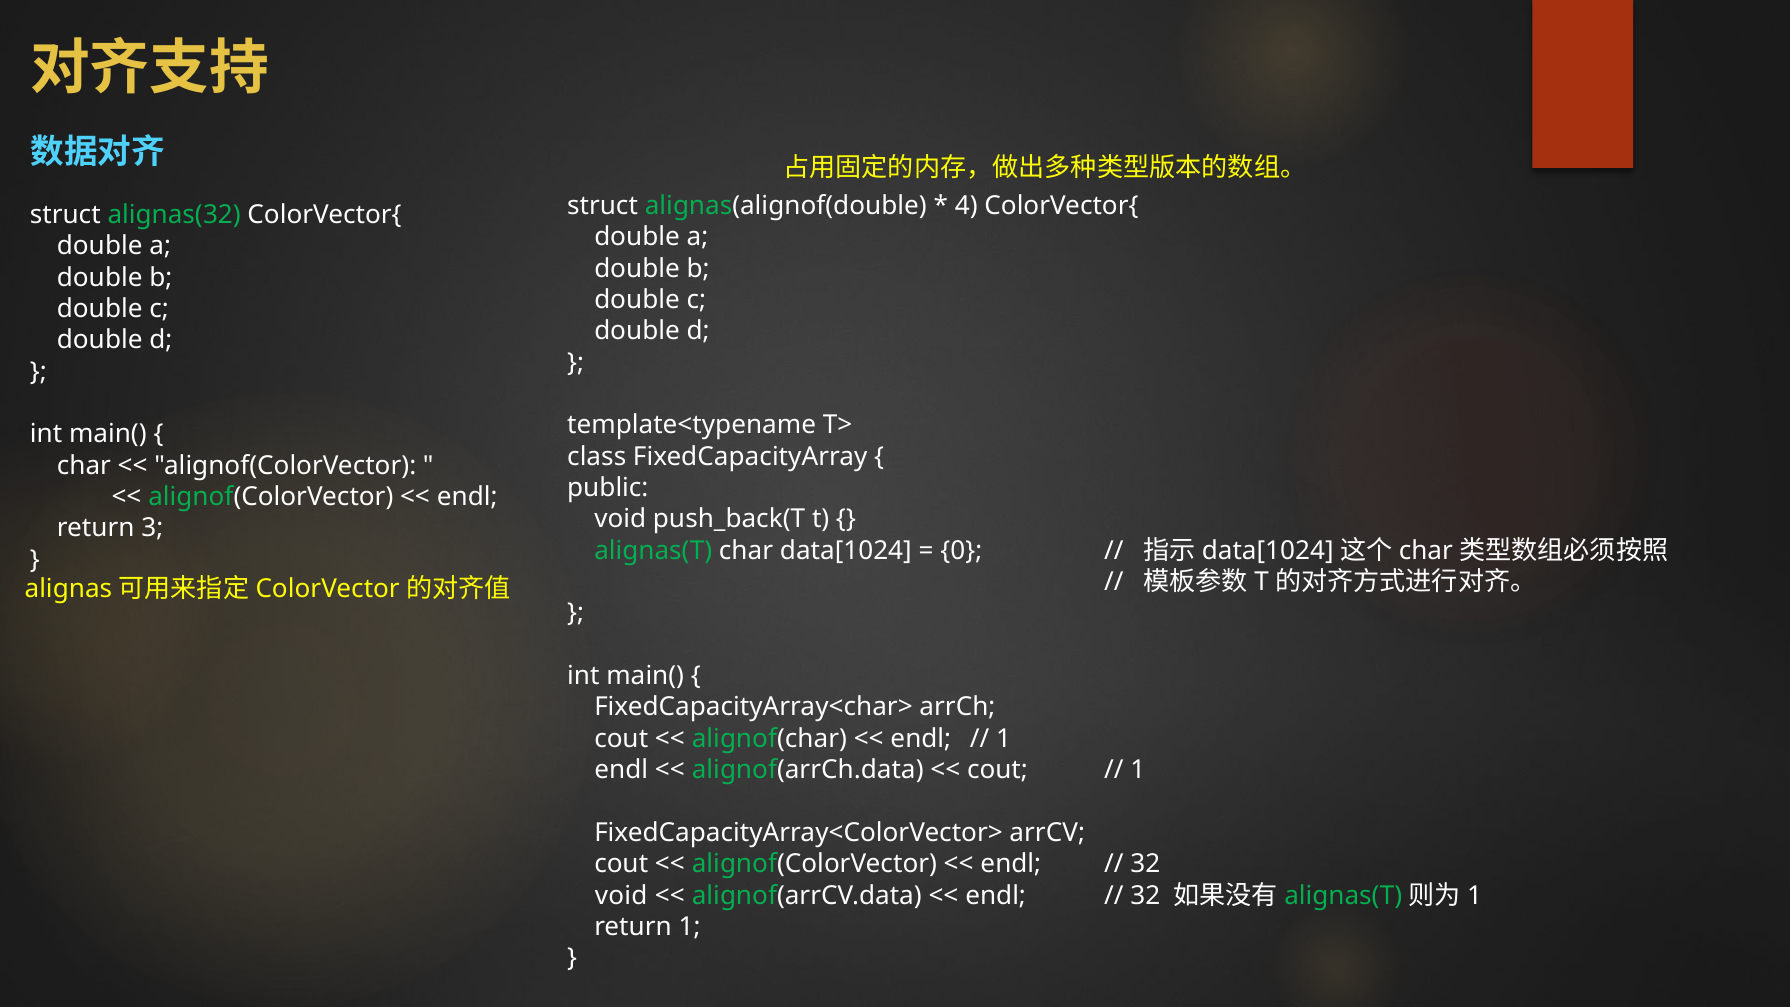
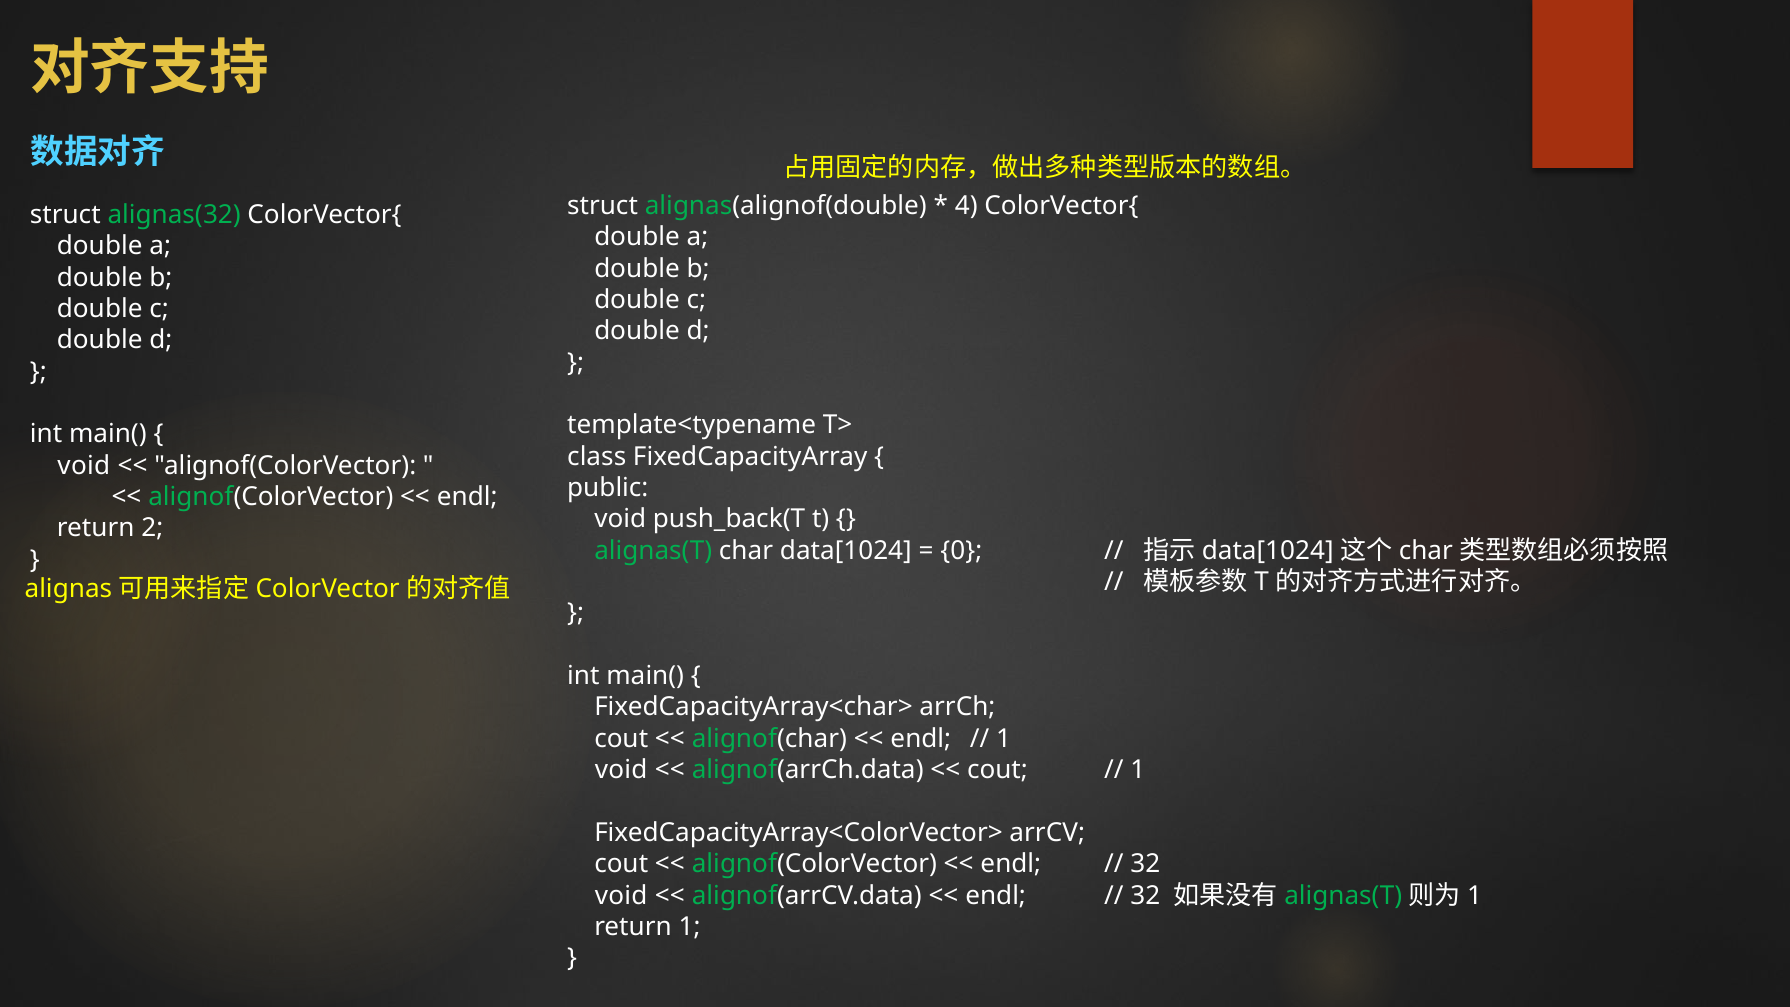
char at (84, 465): char -> void
3: 3 -> 2
endl at (621, 770): endl -> void
